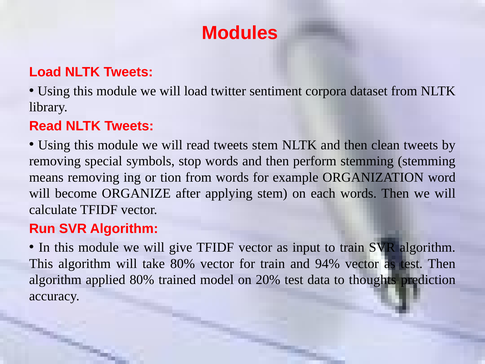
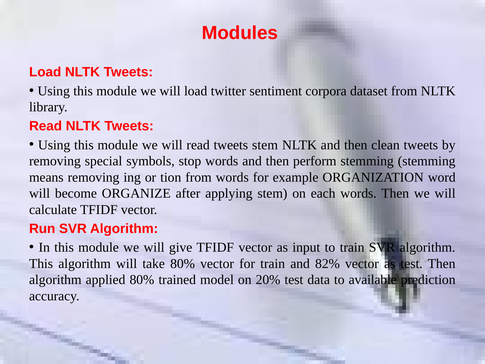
94%: 94% -> 82%
thoughts: thoughts -> available
